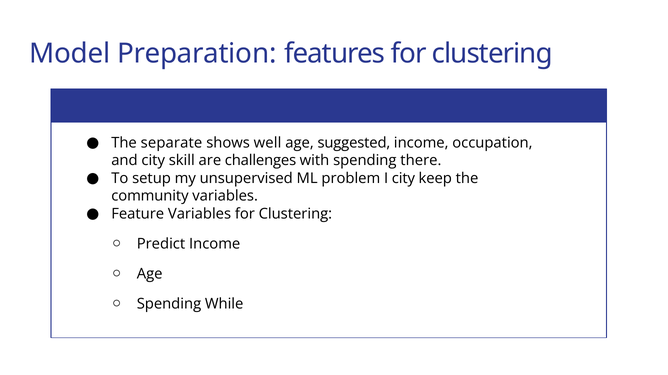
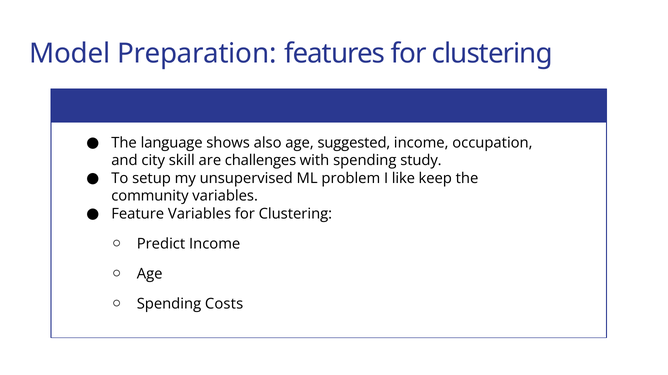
separate: separate -> language
well: well -> also
there: there -> study
I city: city -> like
While: While -> Costs
